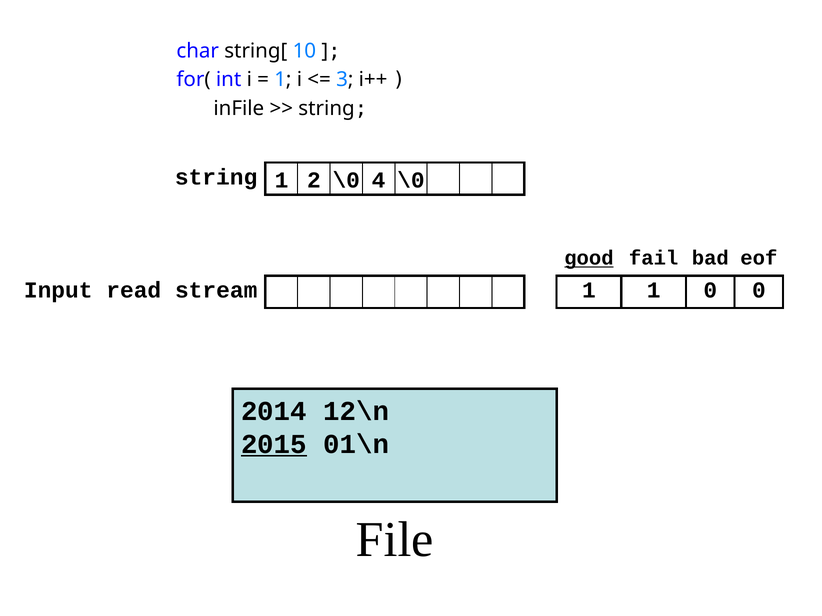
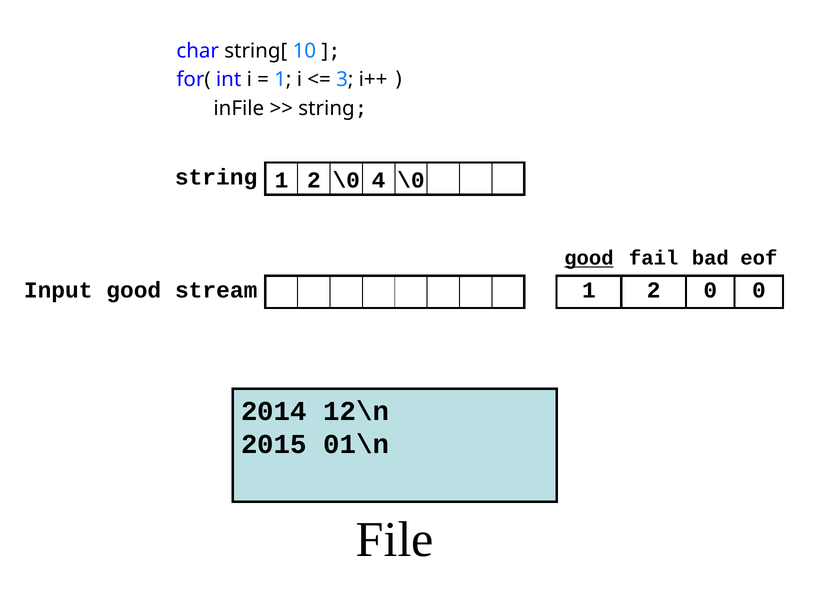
Input read: read -> good
stream 1 1: 1 -> 2
2015 underline: present -> none
